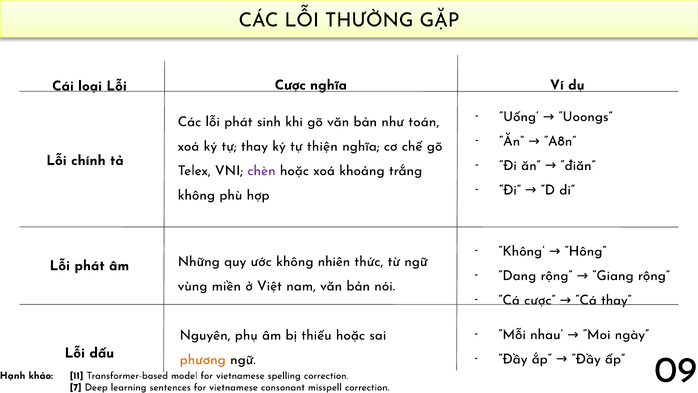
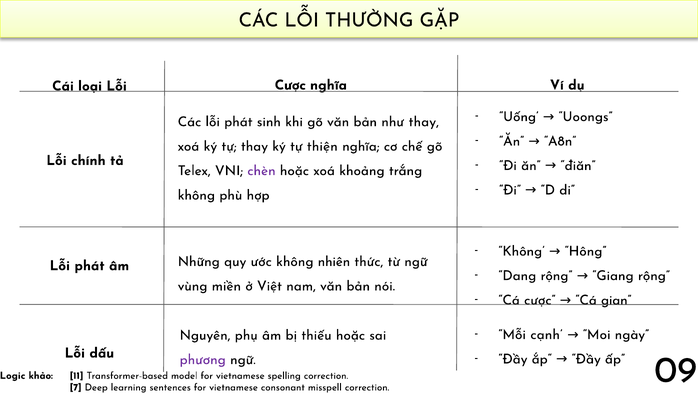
như toán: toán -> thay
Cá thay: thay -> gian
nhau: nhau -> cạnh
phương colour: orange -> purple
Hạnh: Hạnh -> Logic
